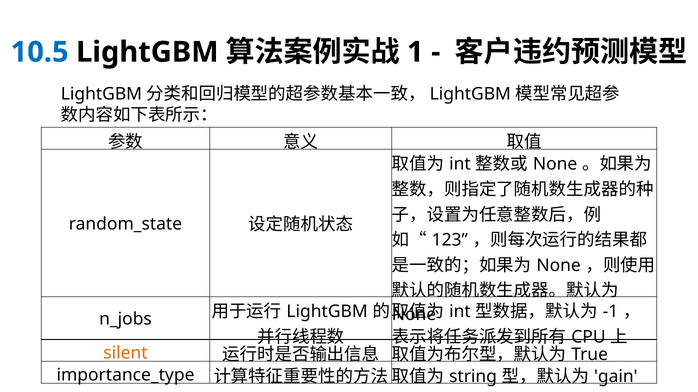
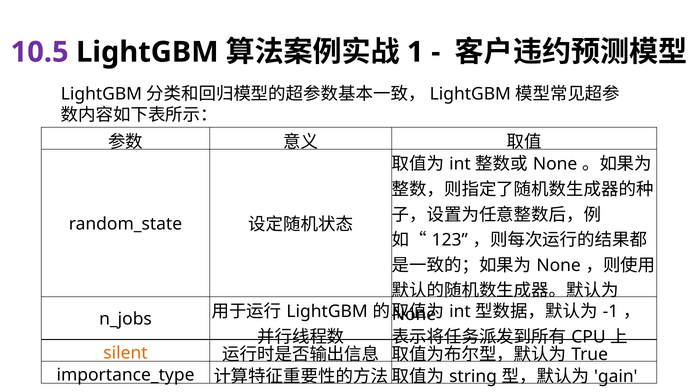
10.5 colour: blue -> purple
